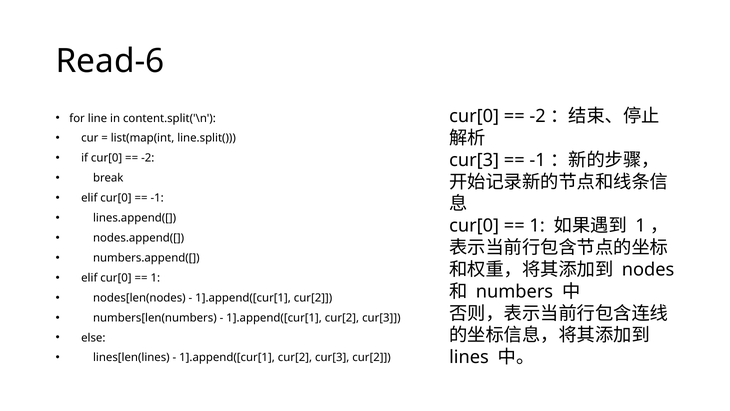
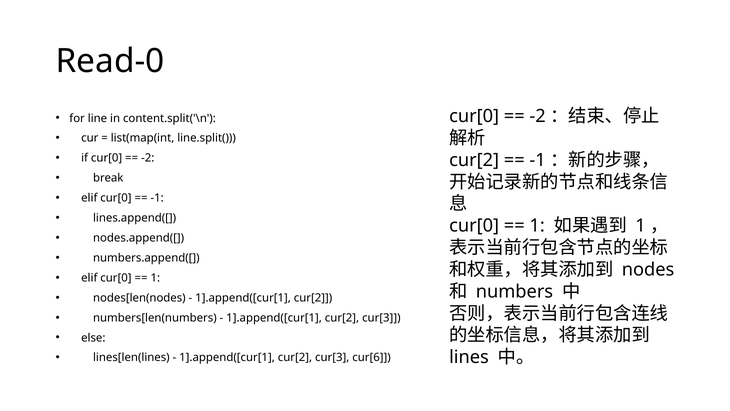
Read-6: Read-6 -> Read-0
cur[3 at (474, 160): cur[3 -> cur[2
cur[3 cur[2: cur[2 -> cur[6
